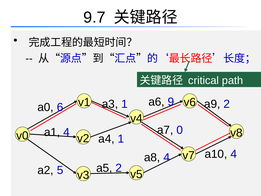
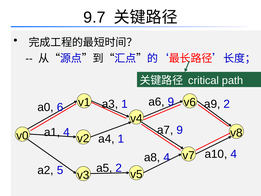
a7 0: 0 -> 9
